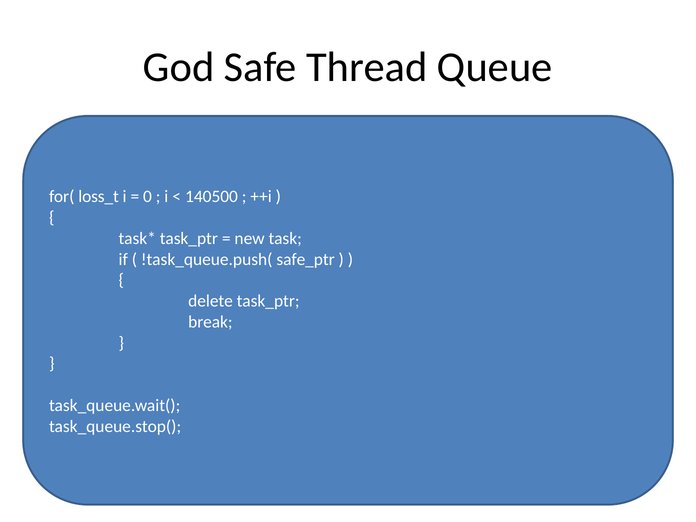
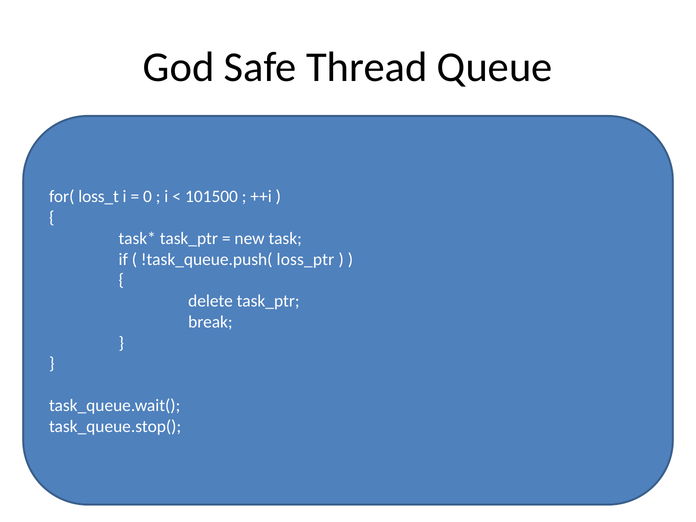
140500: 140500 -> 101500
safe_ptr: safe_ptr -> loss_ptr
